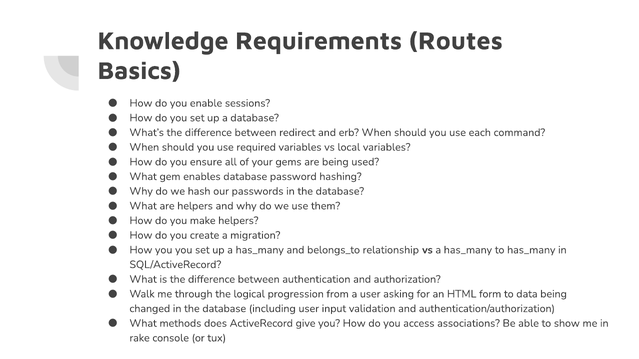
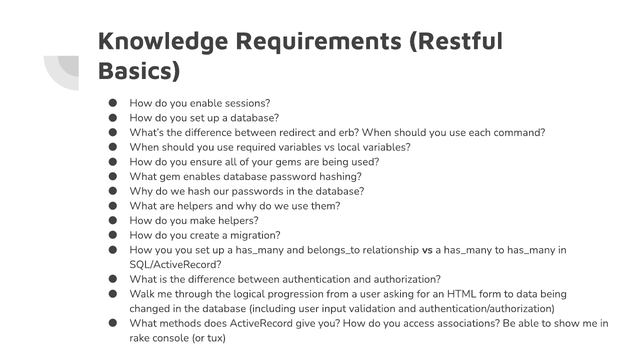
Routes: Routes -> Restful
